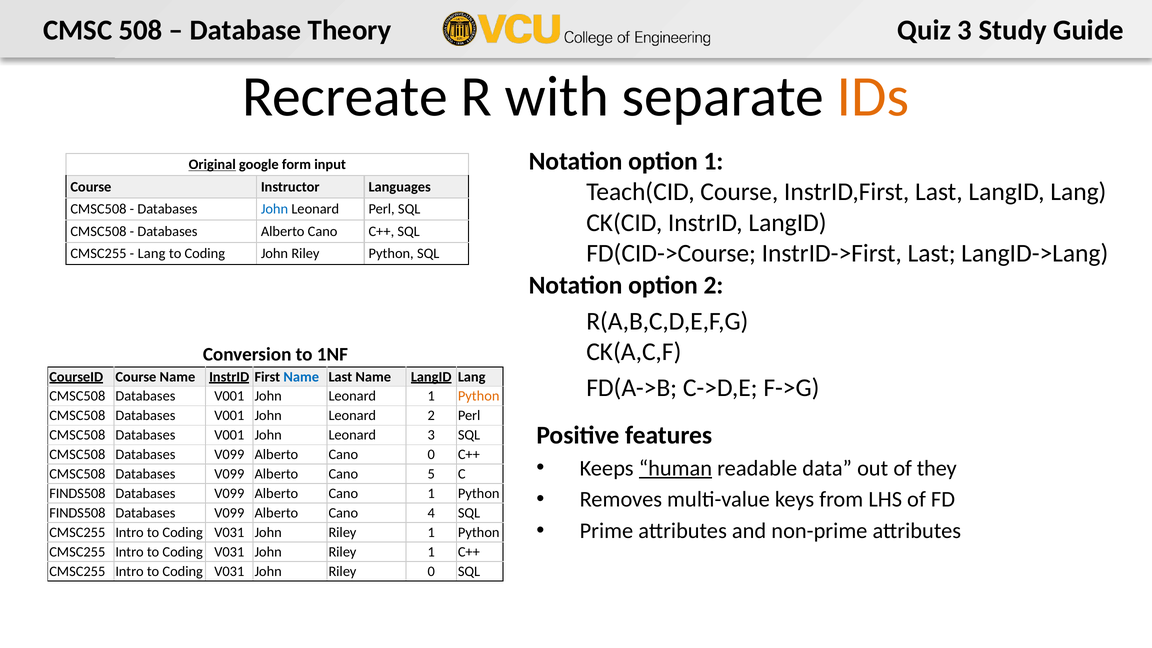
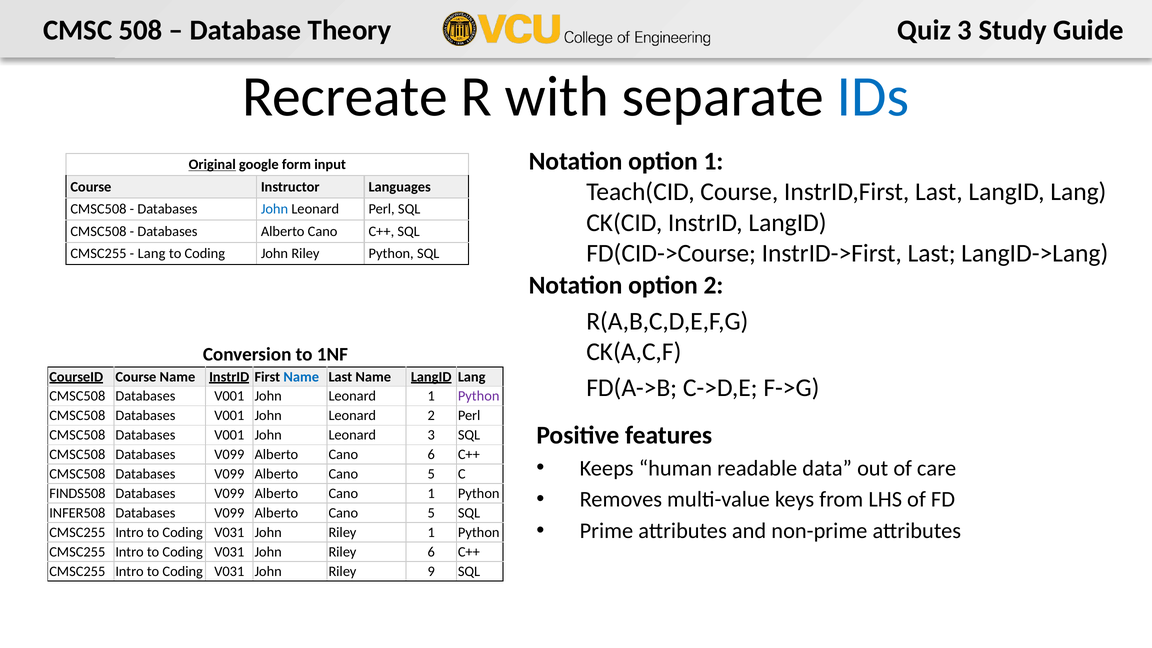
IDs colour: orange -> blue
Python at (479, 396) colour: orange -> purple
Cano 0: 0 -> 6
human underline: present -> none
they: they -> care
FINDS508 at (77, 513): FINDS508 -> INFER508
4 at (431, 513): 4 -> 5
1 at (431, 552): 1 -> 6
Riley 0: 0 -> 9
